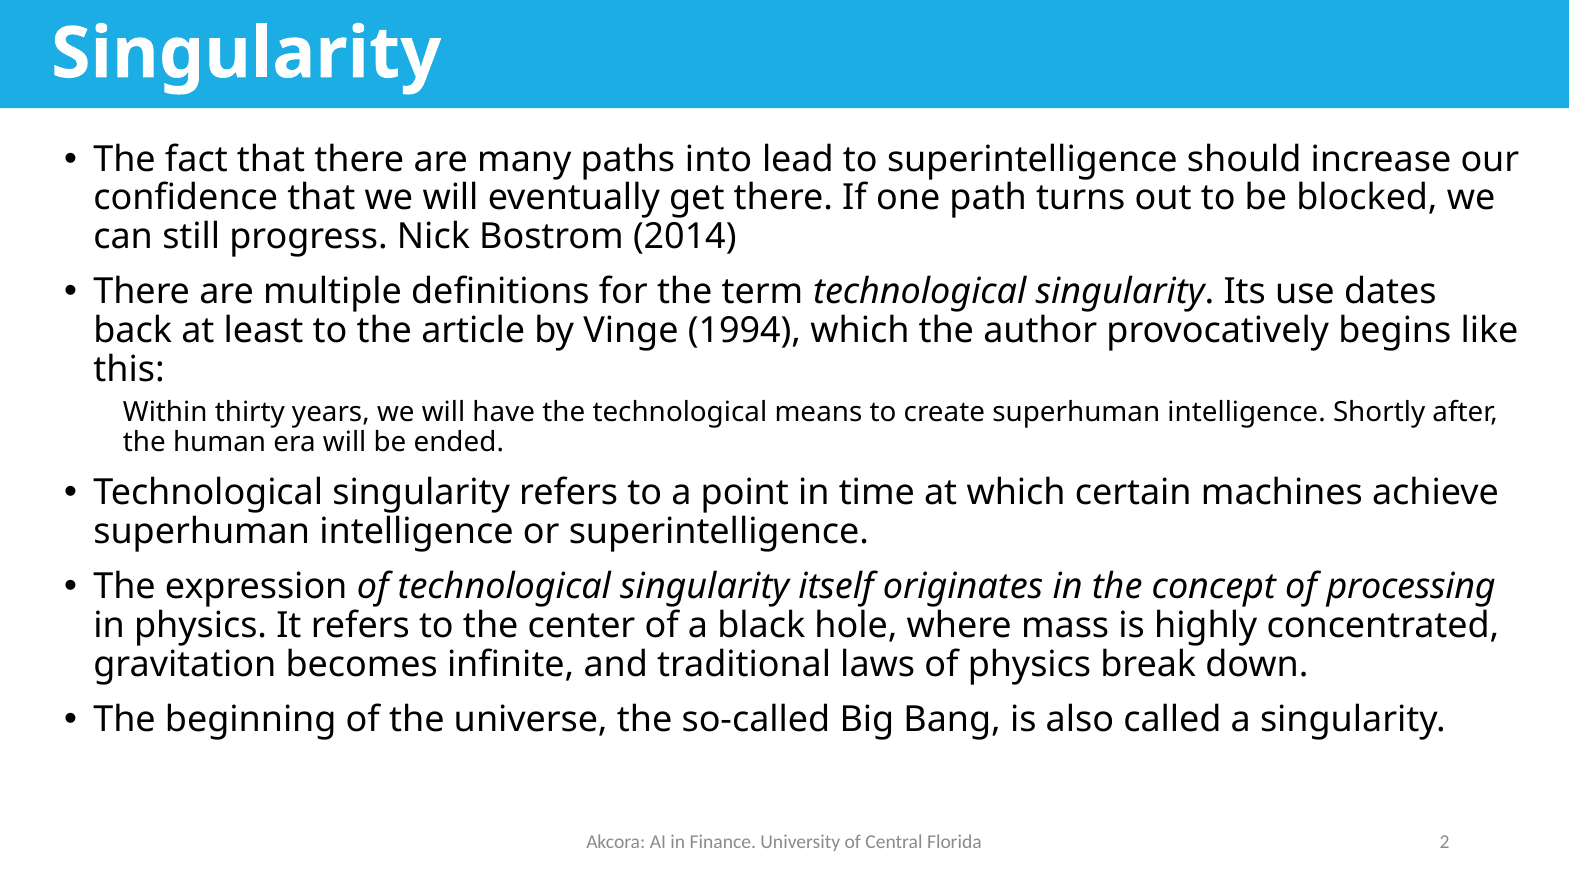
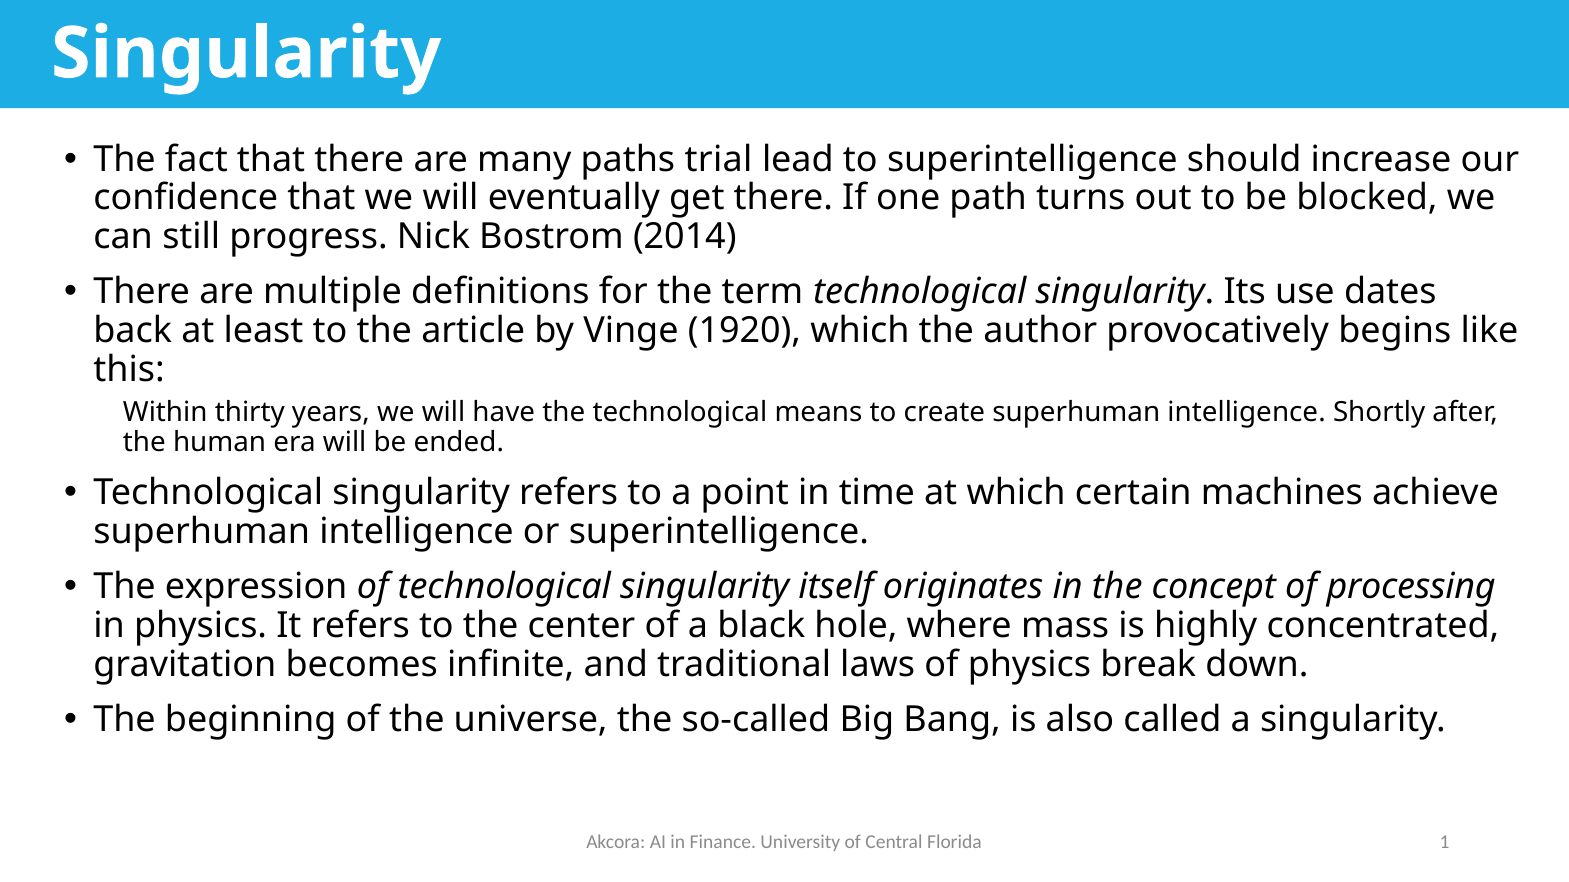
into: into -> trial
1994: 1994 -> 1920
2: 2 -> 1
